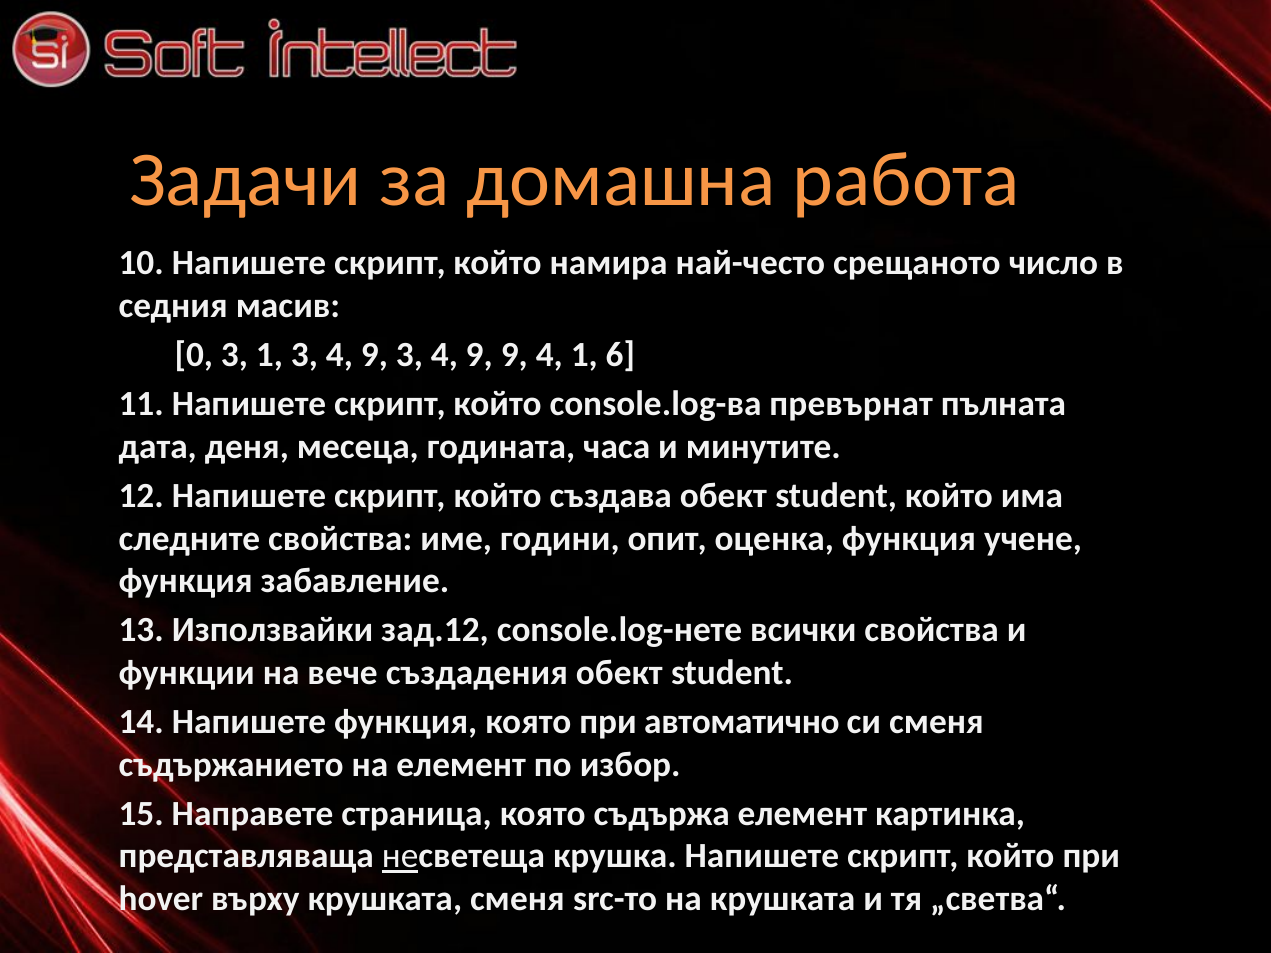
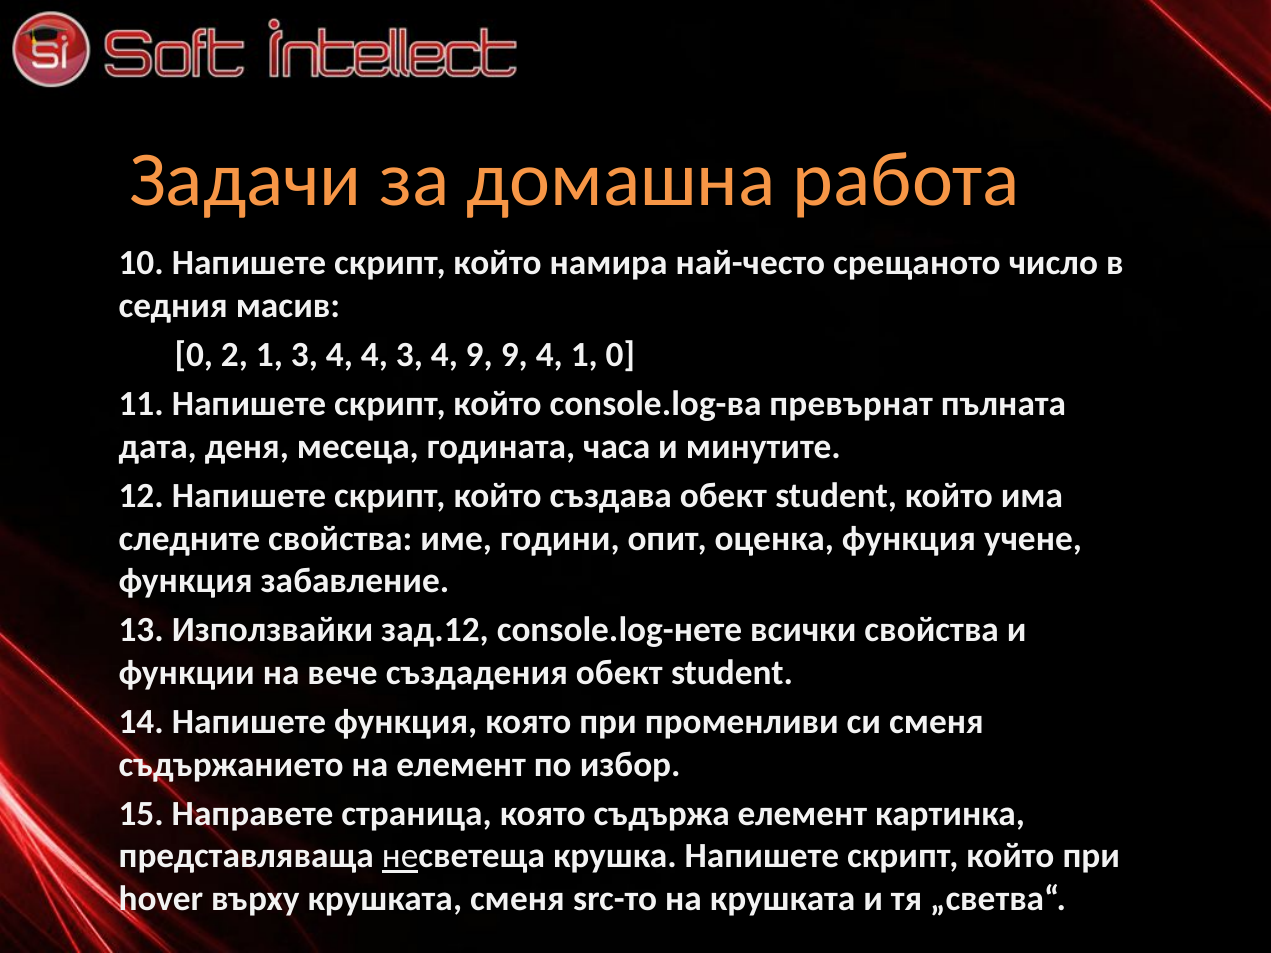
0 3: 3 -> 2
1 3 4 9: 9 -> 4
1 6: 6 -> 0
автоматично: автоматично -> променливи
